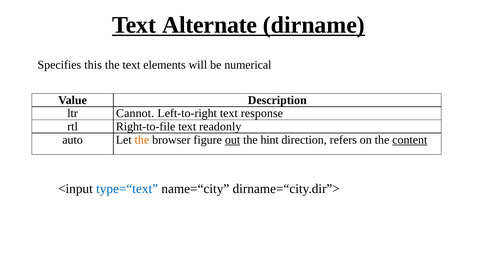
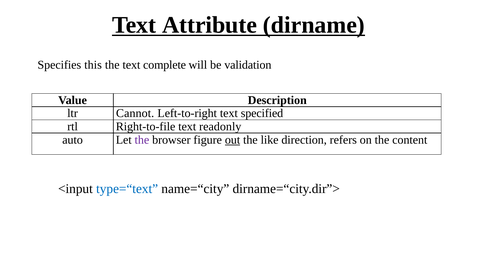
Alternate: Alternate -> Attribute
elements: elements -> complete
numerical: numerical -> validation
response: response -> specified
the at (142, 140) colour: orange -> purple
hint: hint -> like
content underline: present -> none
